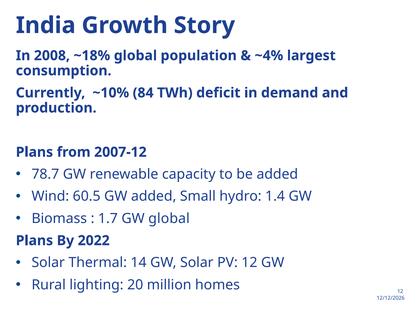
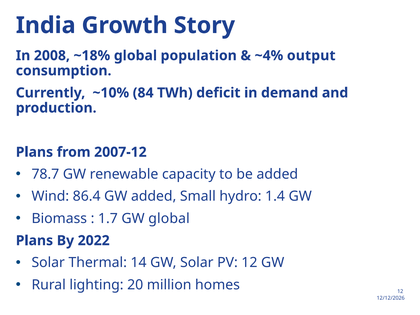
largest: largest -> output
60.5: 60.5 -> 86.4
